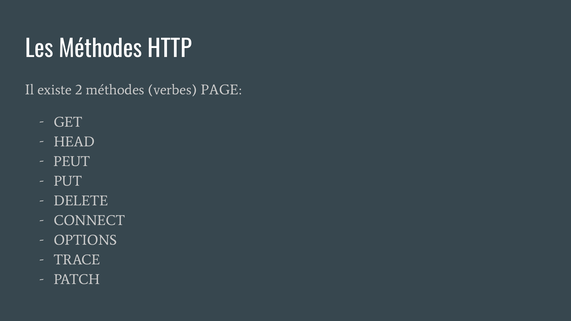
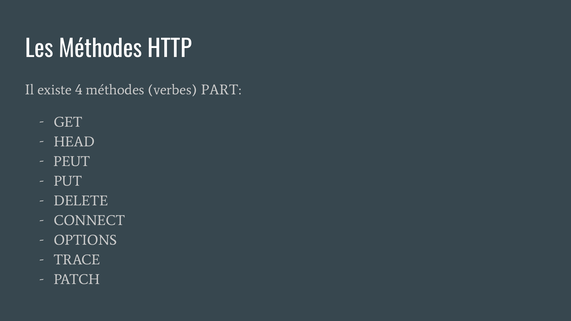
2: 2 -> 4
PAGE: PAGE -> PART
